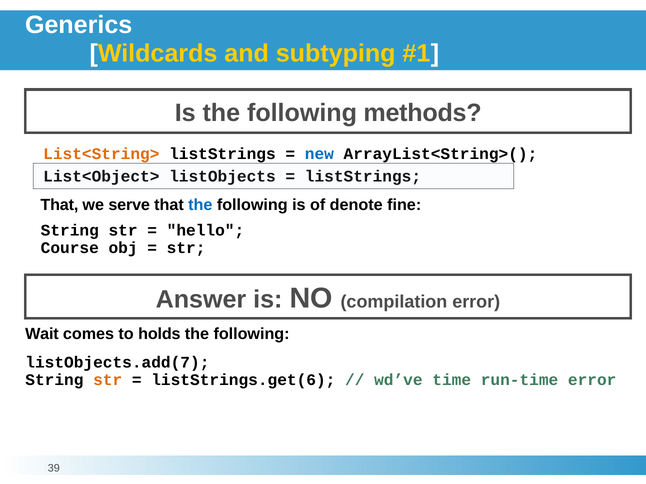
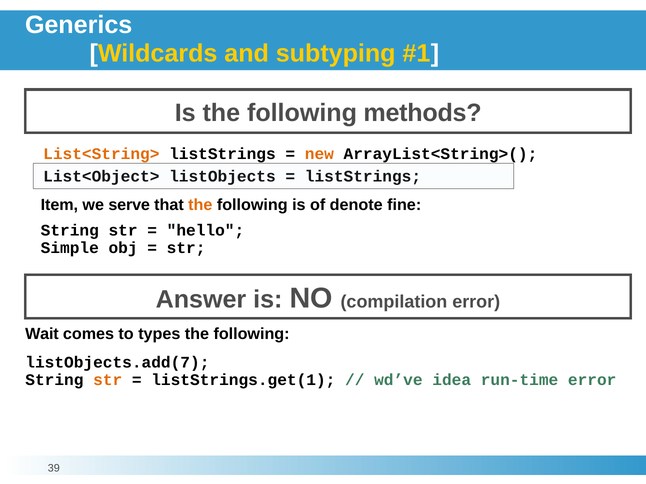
new colour: blue -> orange
That at (59, 205): That -> Item
the at (200, 205) colour: blue -> orange
Course: Course -> Simple
holds: holds -> types
listStrings.get(6: listStrings.get(6 -> listStrings.get(1
time: time -> idea
